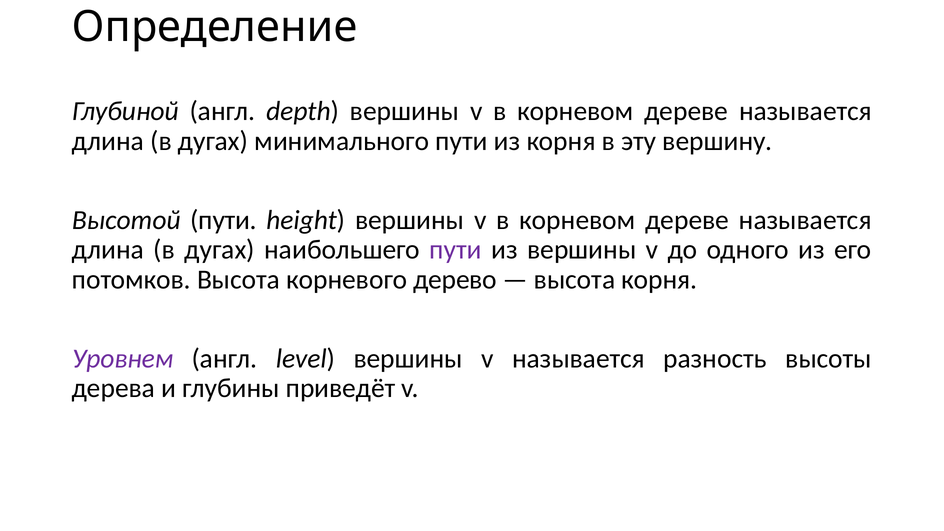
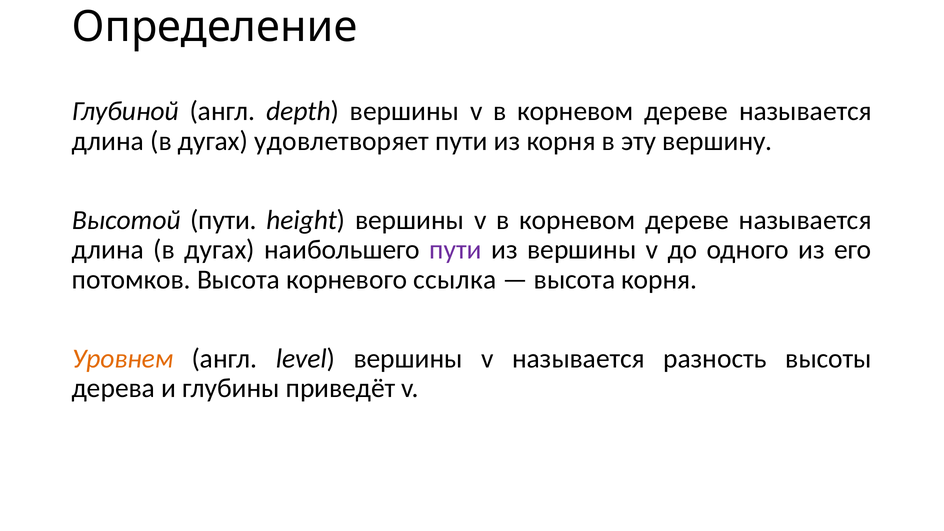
минимального: минимального -> удовлетворяет
дерево: дерево -> ссылка
Уровнем colour: purple -> orange
